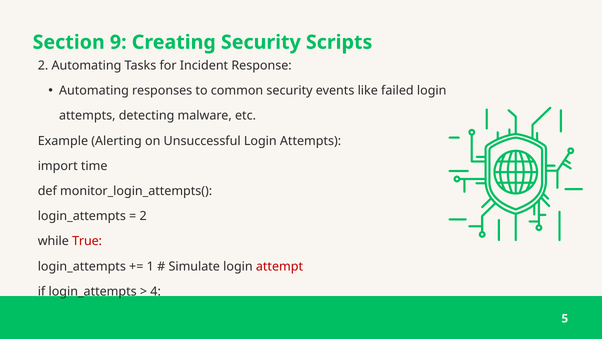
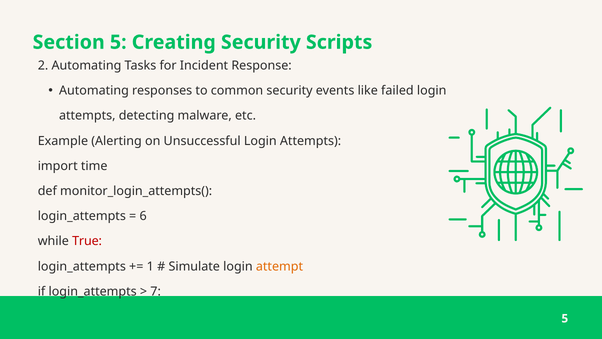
Section 9: 9 -> 5
2 at (143, 216): 2 -> 6
attempt colour: red -> orange
4: 4 -> 7
